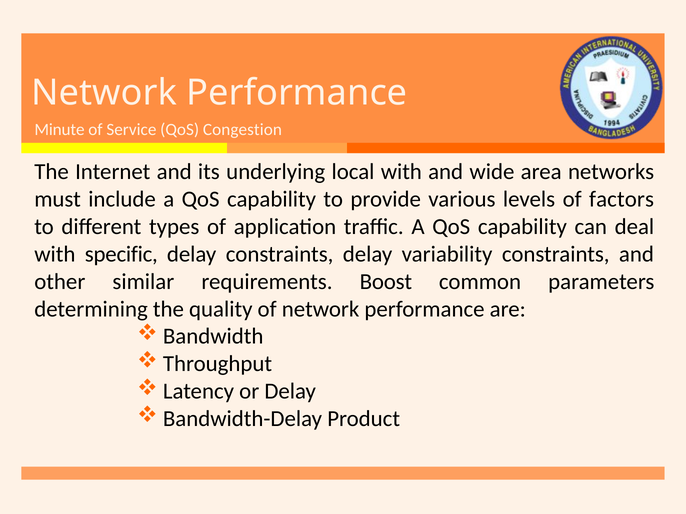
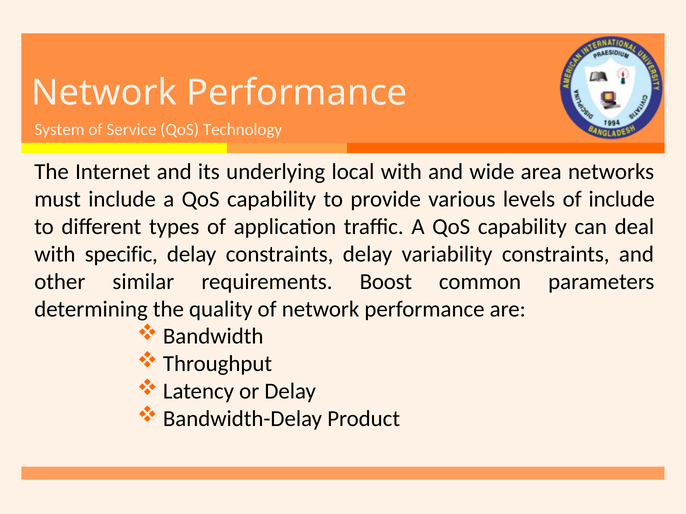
Minute: Minute -> System
Congestion: Congestion -> Technology
of factors: factors -> include
